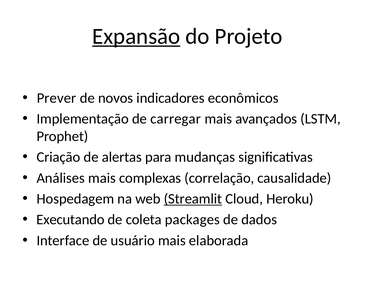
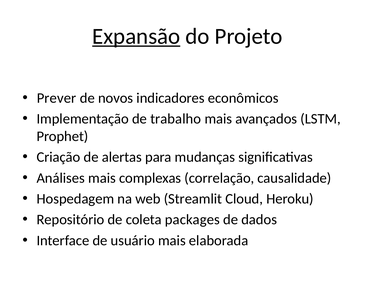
carregar: carregar -> trabalho
Streamlit underline: present -> none
Executando: Executando -> Repositório
